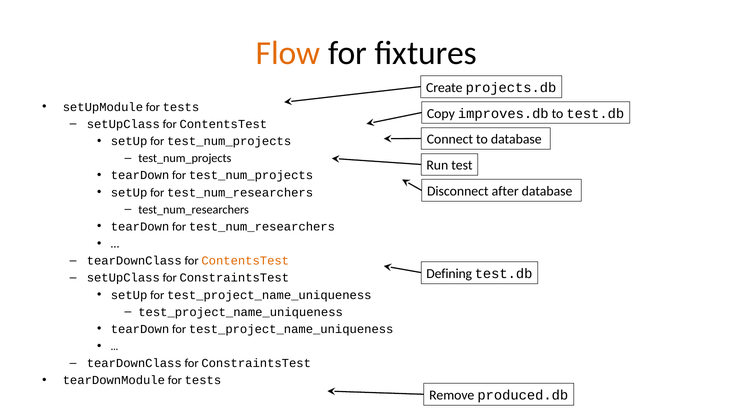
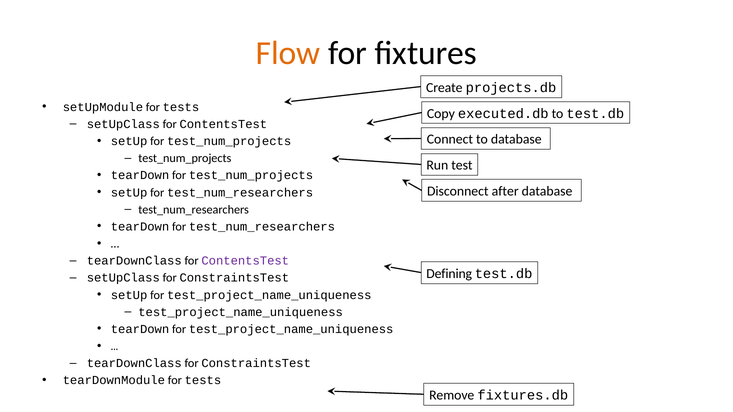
improves.db: improves.db -> executed.db
ContentsTest at (245, 261) colour: orange -> purple
produced.db: produced.db -> fixtures.db
